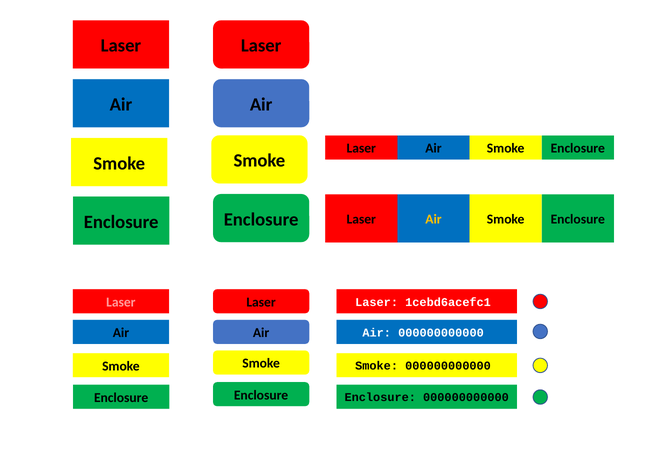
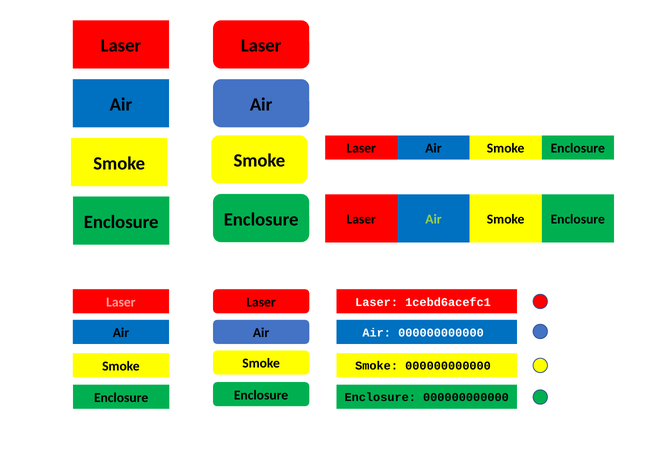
Air at (433, 219) colour: yellow -> light green
